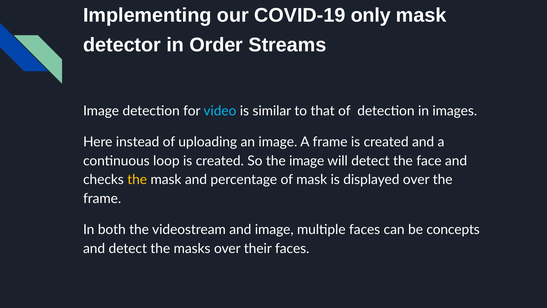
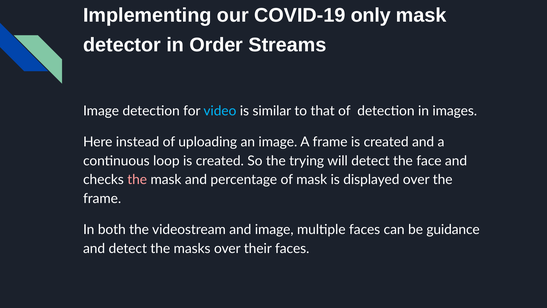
the image: image -> trying
the at (137, 180) colour: yellow -> pink
concepts: concepts -> guidance
